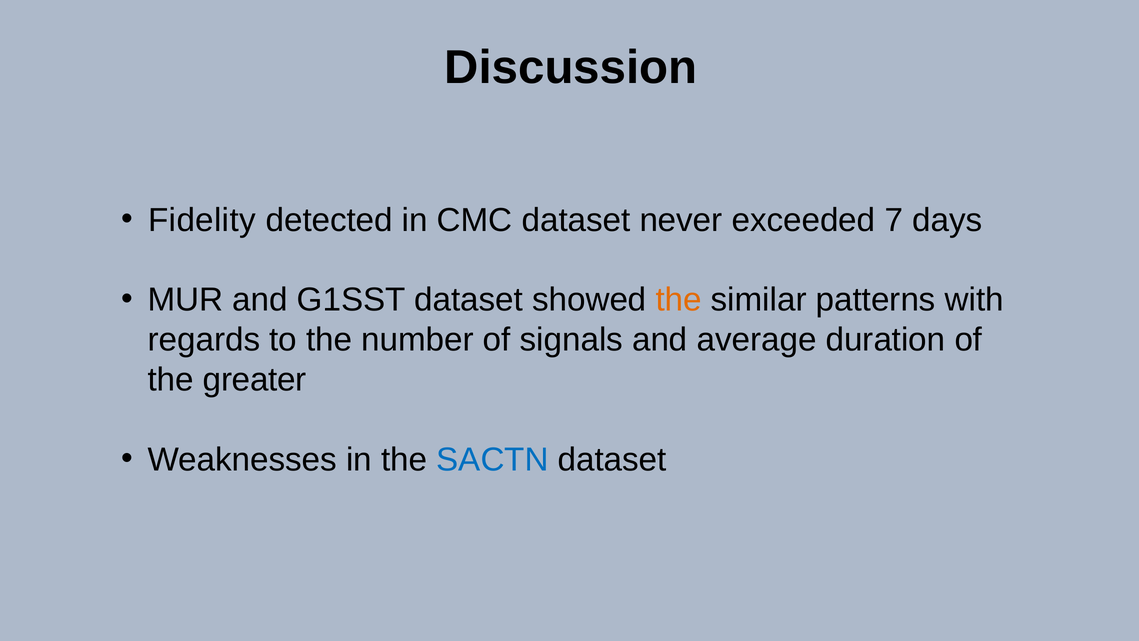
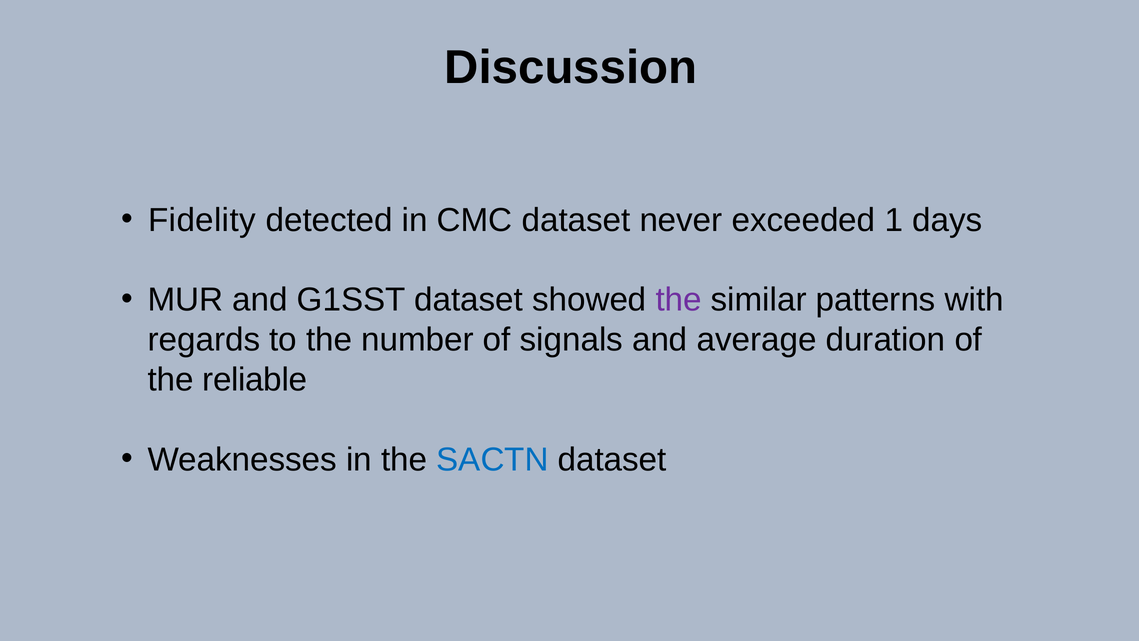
7: 7 -> 1
the at (679, 300) colour: orange -> purple
greater: greater -> reliable
